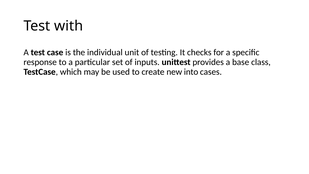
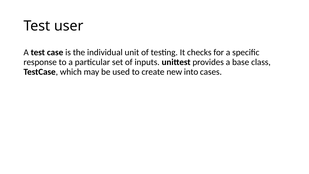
with: with -> user
